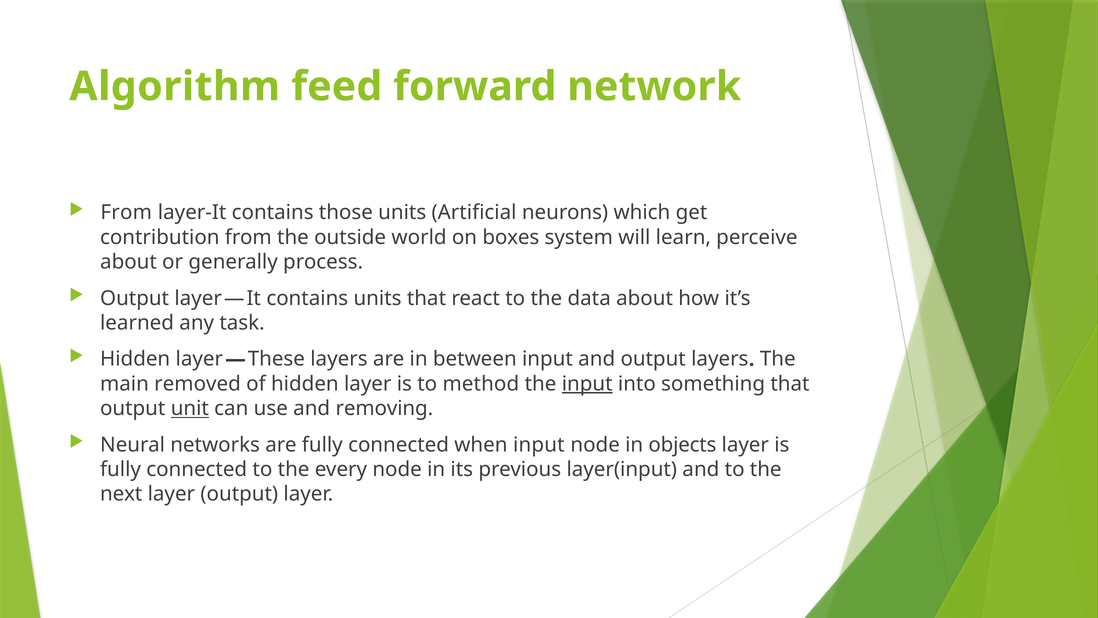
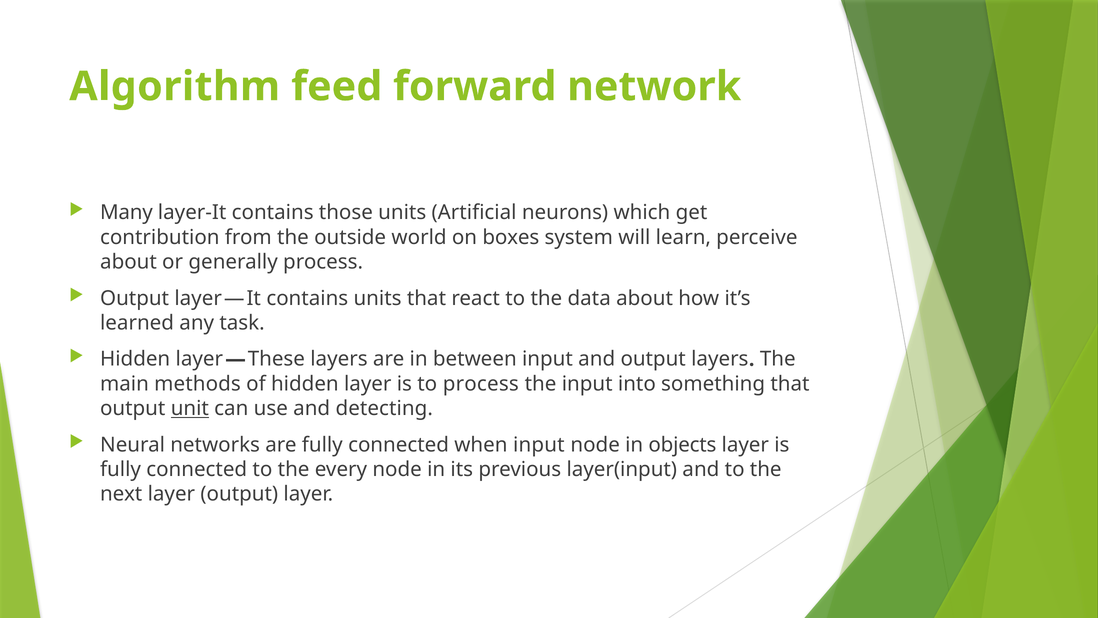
From at (126, 213): From -> Many
removed: removed -> methods
to method: method -> process
input at (587, 384) underline: present -> none
removing: removing -> detecting
